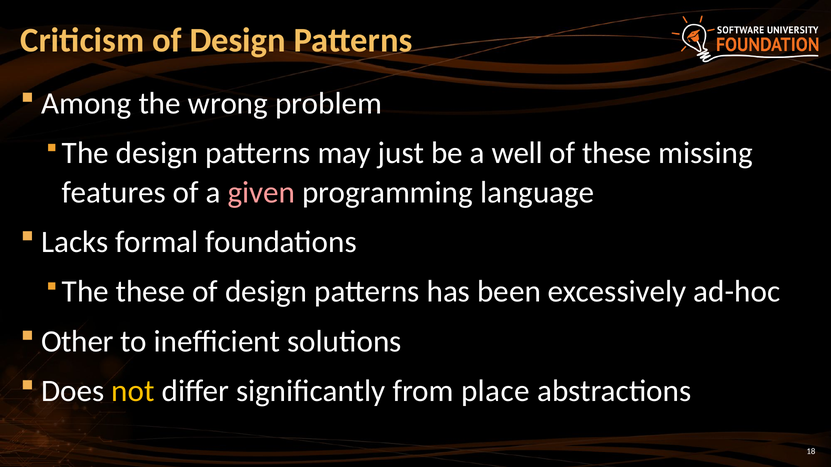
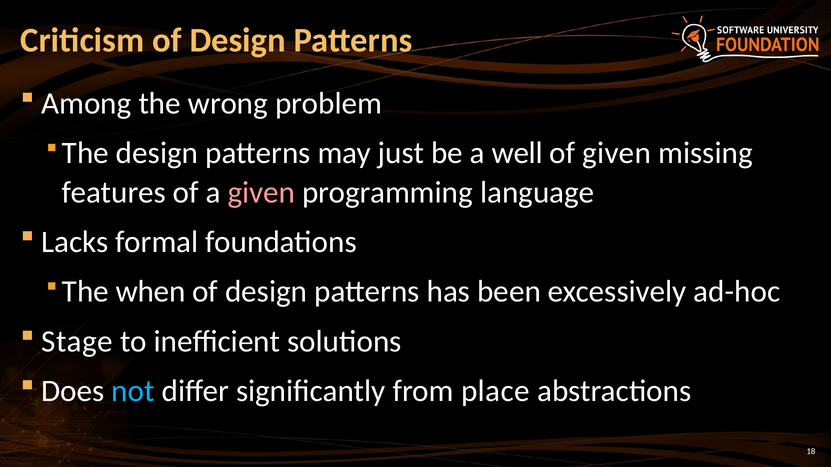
of these: these -> given
these at (151, 292): these -> when
Other: Other -> Stage
not colour: yellow -> light blue
